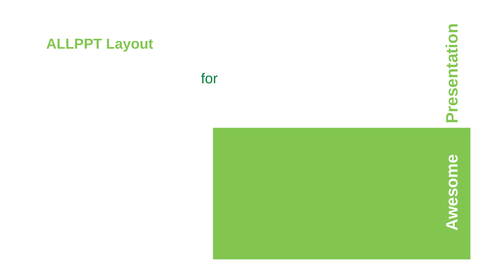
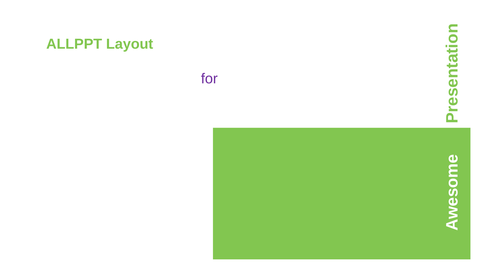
for at (209, 79) colour: green -> purple
